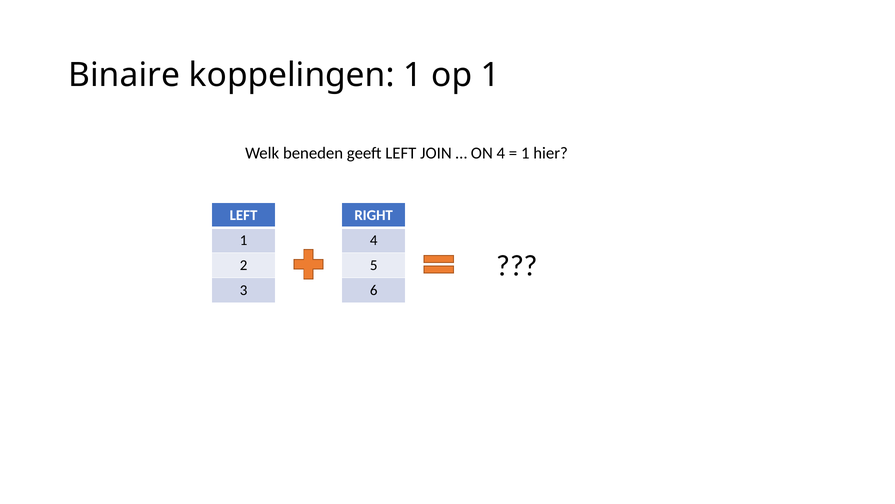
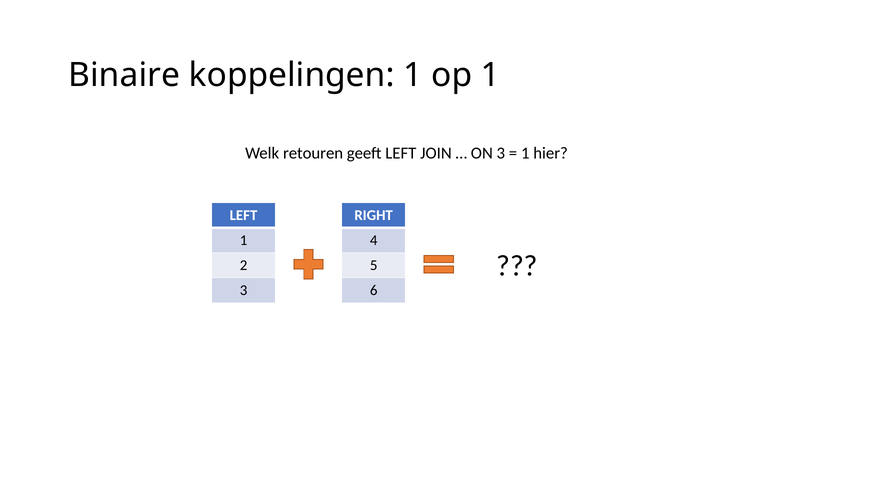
beneden: beneden -> retouren
ON 4: 4 -> 3
